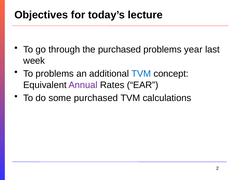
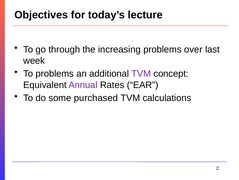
the purchased: purchased -> increasing
year: year -> over
TVM at (141, 73) colour: blue -> purple
